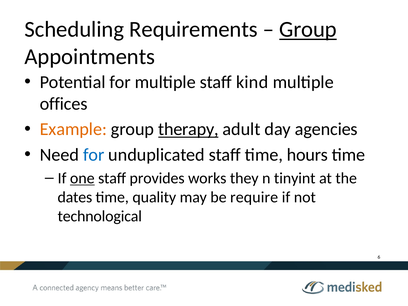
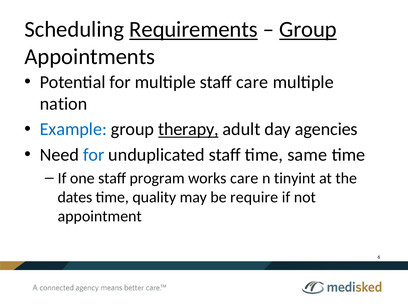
Requirements underline: none -> present
staff kind: kind -> care
offices: offices -> nation
Example colour: orange -> blue
hours: hours -> same
one underline: present -> none
provides: provides -> program
works they: they -> care
technological: technological -> appointment
